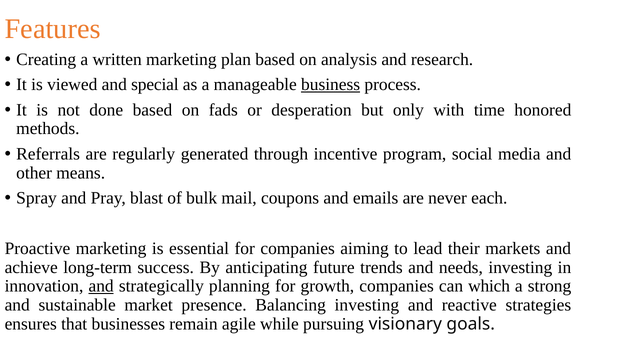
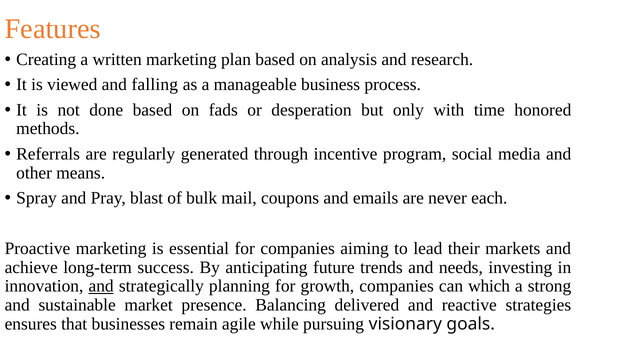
special: special -> falling
business underline: present -> none
Balancing investing: investing -> delivered
